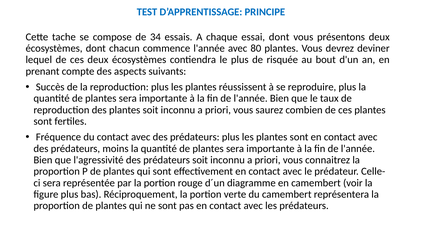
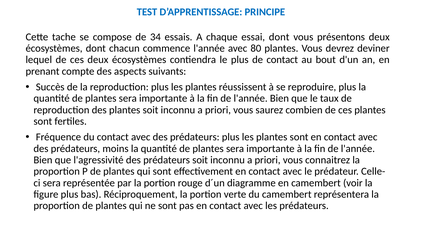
de risquée: risquée -> contact
